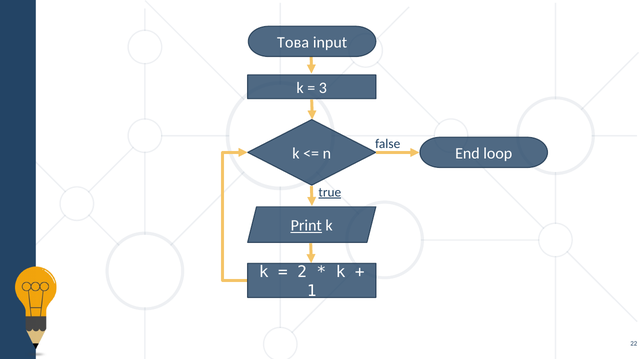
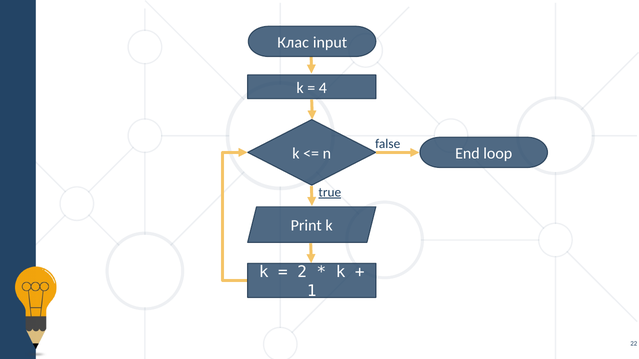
Това: Това -> Клас
3: 3 -> 4
Print underline: present -> none
